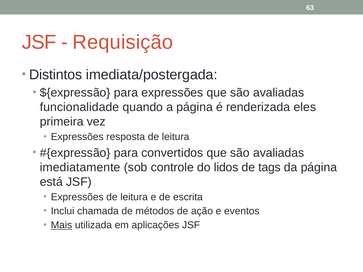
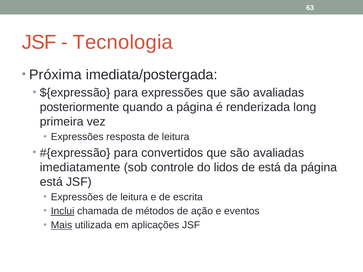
Requisição: Requisição -> Tecnologia
Distintos: Distintos -> Próxima
funcionalidade: funcionalidade -> posteriormente
eles: eles -> long
de tags: tags -> está
Inclui underline: none -> present
